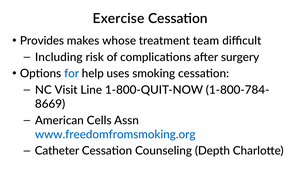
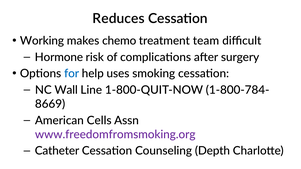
Exercise: Exercise -> Reduces
Provides: Provides -> Working
whose: whose -> chemo
Including: Including -> Hormone
Visit: Visit -> Wall
www.freedomfromsmoking.org colour: blue -> purple
